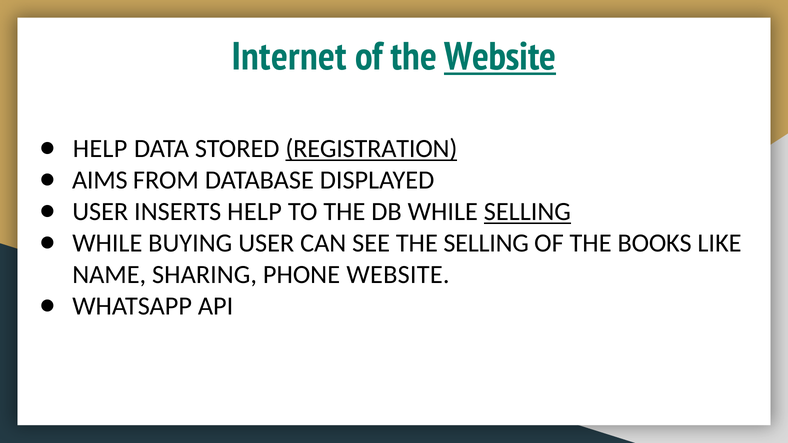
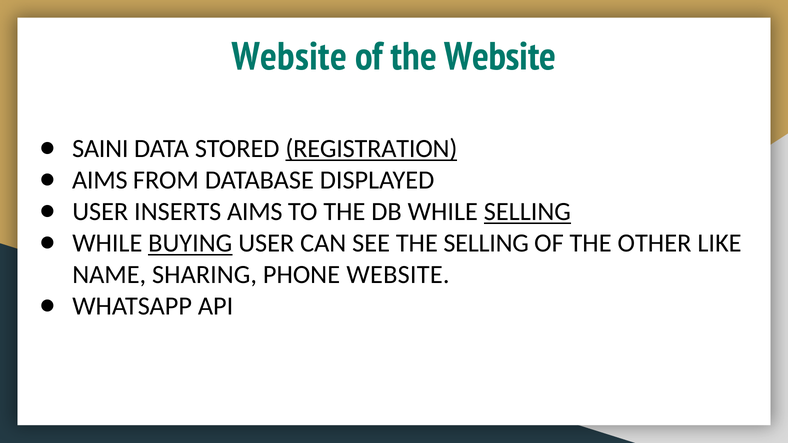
Internet at (289, 57): Internet -> Website
Website at (500, 57) underline: present -> none
HELP at (100, 149): HELP -> SAINI
INSERTS HELP: HELP -> AIMS
BUYING underline: none -> present
BOOKS: BOOKS -> OTHER
